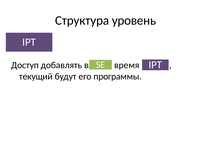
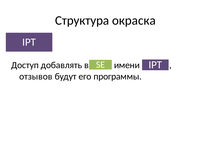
уровень: уровень -> окраска
время: время -> имени
текущий: текущий -> отзывов
